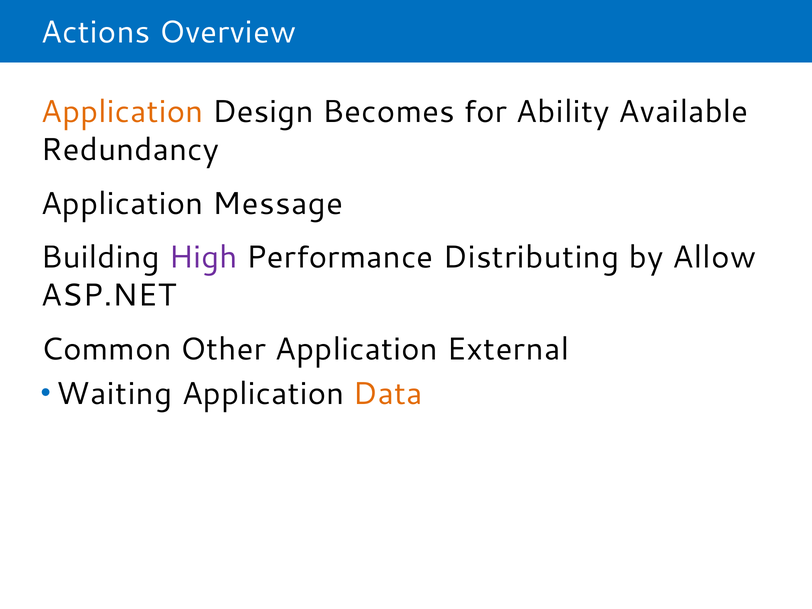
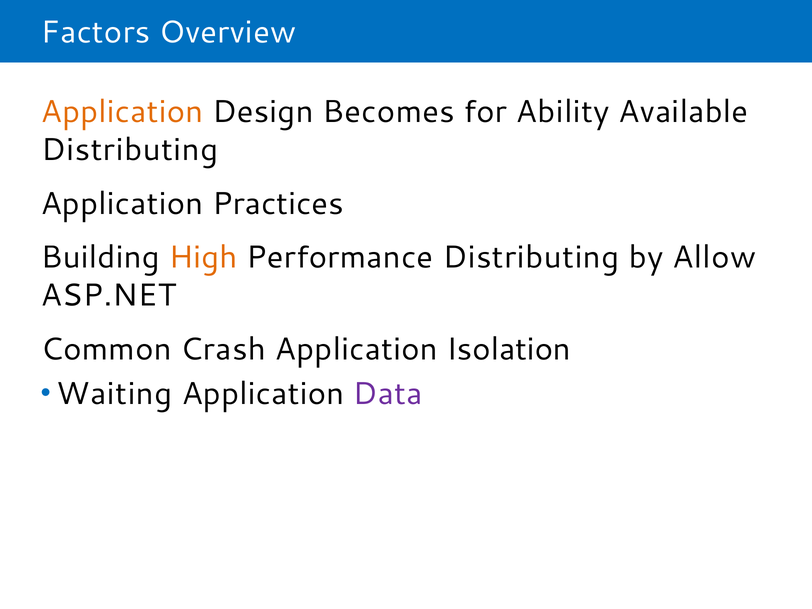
Actions: Actions -> Factors
Redundancy at (130, 150): Redundancy -> Distributing
Message: Message -> Practices
High colour: purple -> orange
Other: Other -> Crash
External: External -> Isolation
Data colour: orange -> purple
